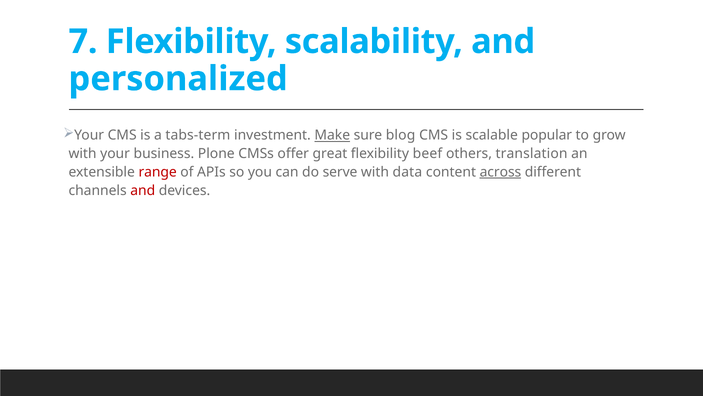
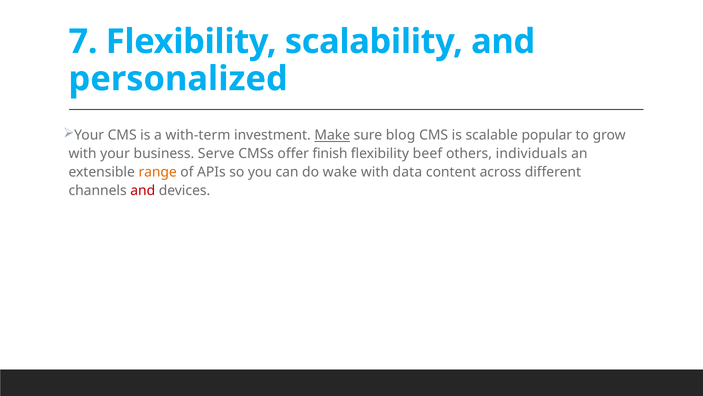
tabs-term: tabs-term -> with-term
Plone: Plone -> Serve
great: great -> finish
translation: translation -> individuals
range colour: red -> orange
serve: serve -> wake
across underline: present -> none
